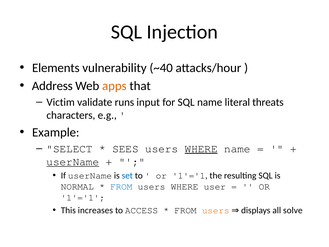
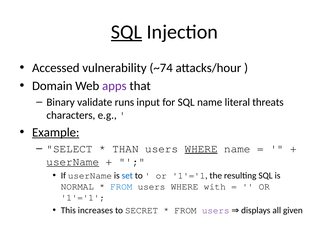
SQL at (127, 32) underline: none -> present
Elements: Elements -> Accessed
~40: ~40 -> ~74
Address: Address -> Domain
apps colour: orange -> purple
Victim: Victim -> Binary
Example underline: none -> present
SEES: SEES -> THAN
user: user -> with
ACCESS: ACCESS -> SECRET
users at (216, 210) colour: orange -> purple
solve: solve -> given
